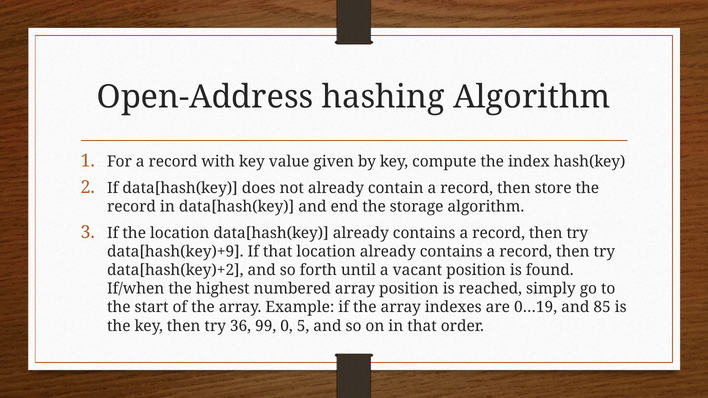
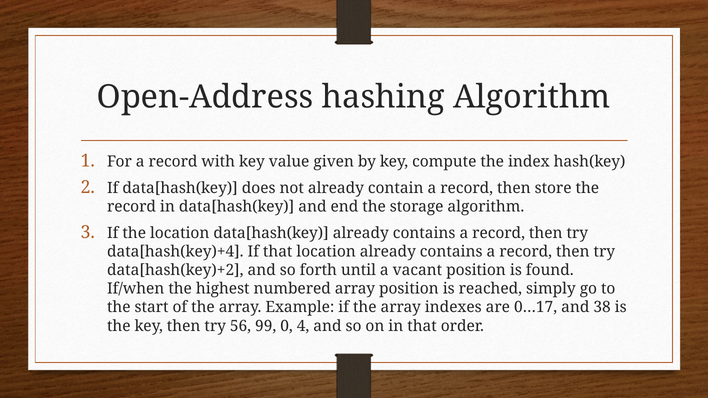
data[hash(key)+9: data[hash(key)+9 -> data[hash(key)+4
0…19: 0…19 -> 0…17
85: 85 -> 38
36: 36 -> 56
5: 5 -> 4
